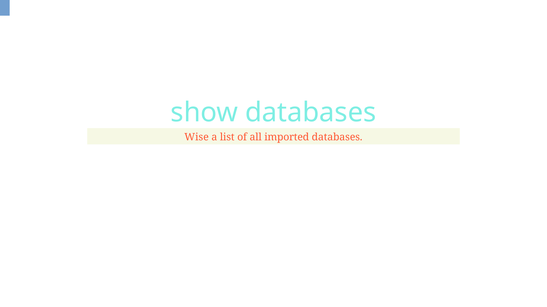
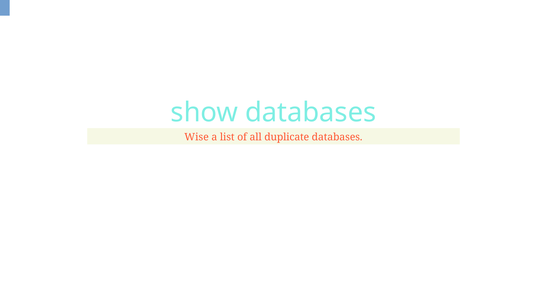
imported: imported -> duplicate
